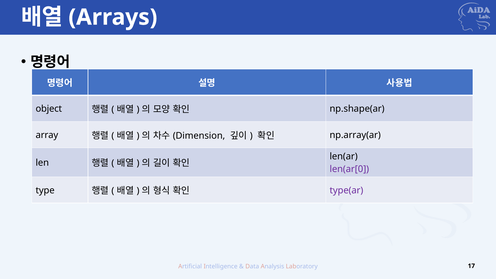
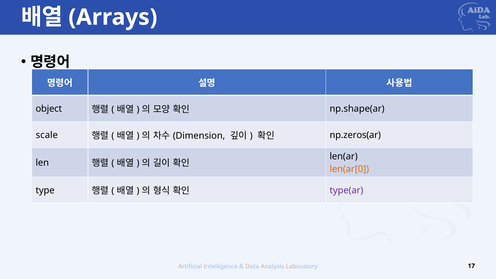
array: array -> scale
np.array(ar: np.array(ar -> np.zeros(ar
len(ar[0 colour: purple -> orange
